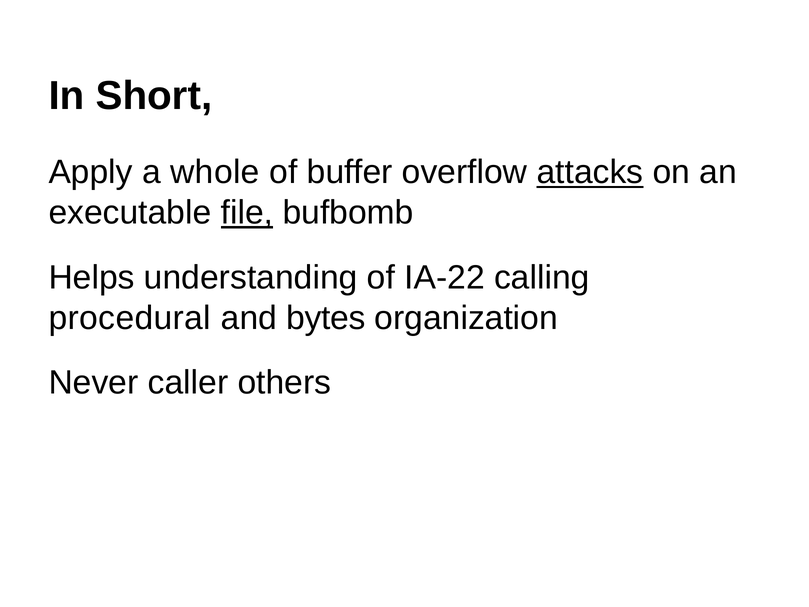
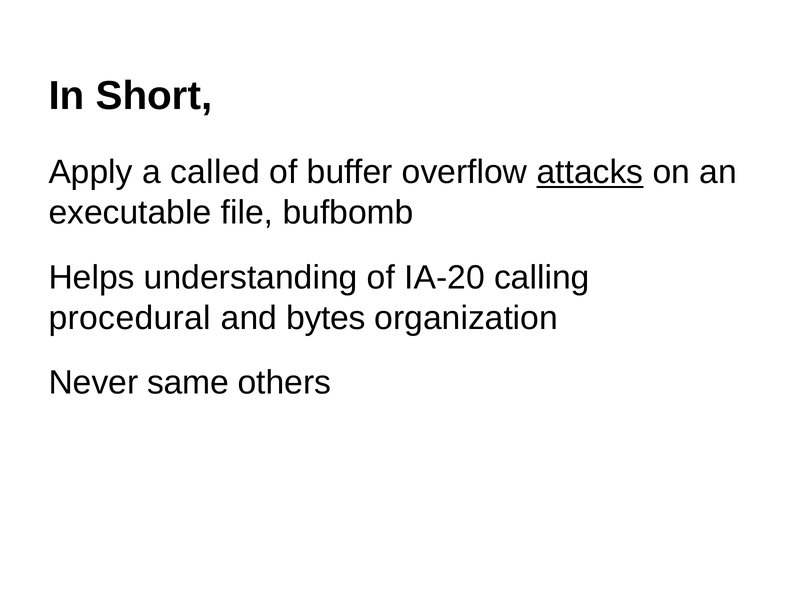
whole: whole -> called
file underline: present -> none
IA-22: IA-22 -> IA-20
caller: caller -> same
